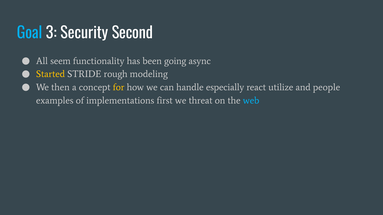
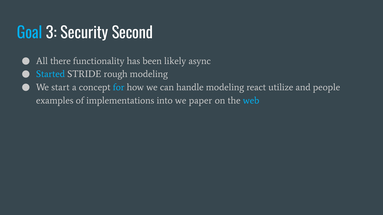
seem: seem -> there
going: going -> likely
Started colour: yellow -> light blue
then: then -> start
for colour: yellow -> light blue
handle especially: especially -> modeling
first: first -> into
threat: threat -> paper
